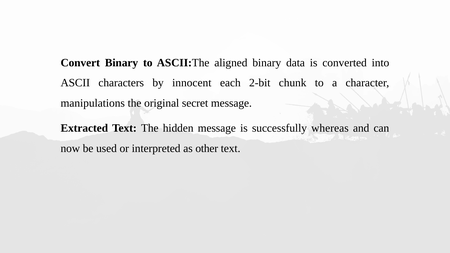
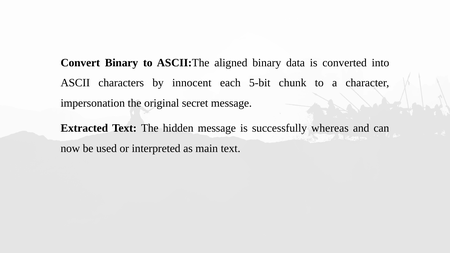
2-bit: 2-bit -> 5-bit
manipulations: manipulations -> impersonation
other: other -> main
